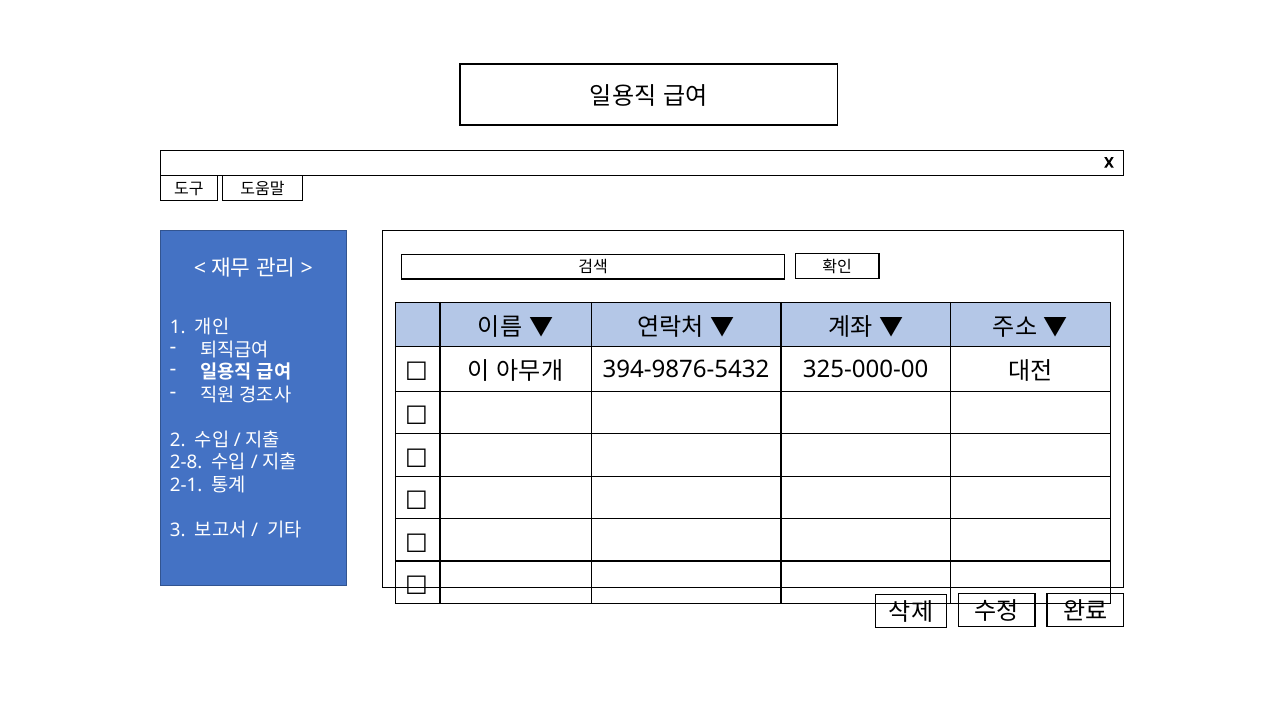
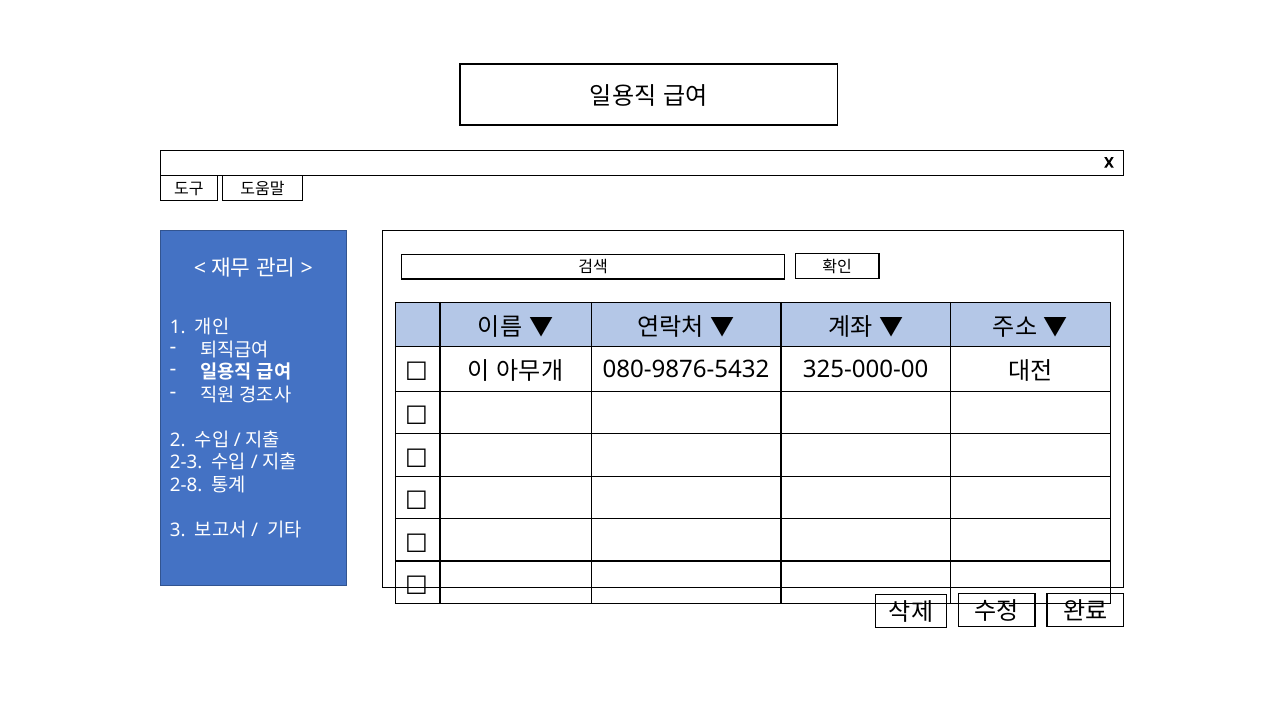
394-9876-5432: 394-9876-5432 -> 080-9876-5432
2-8: 2-8 -> 2-3
2-1: 2-1 -> 2-8
